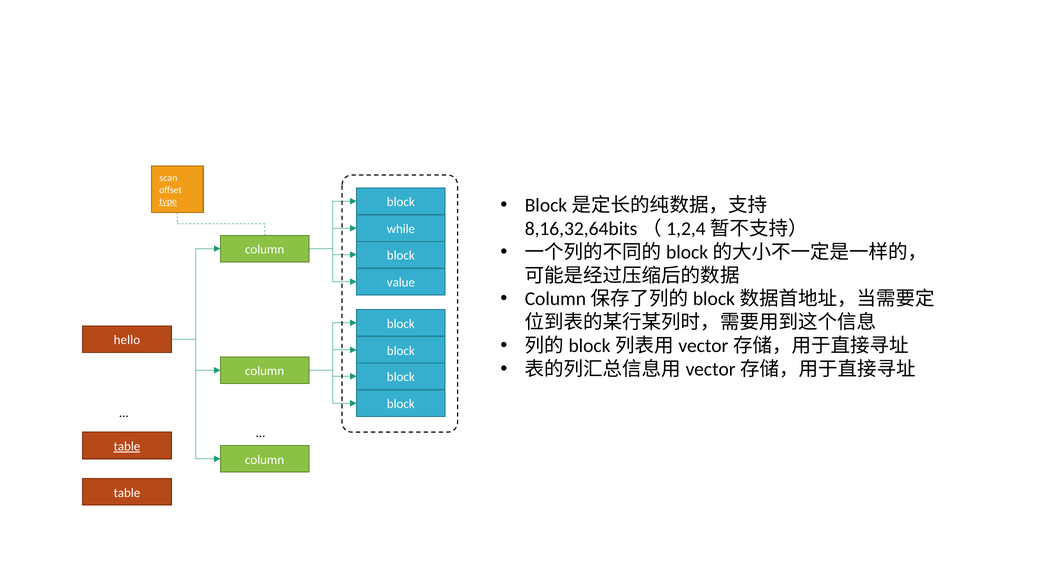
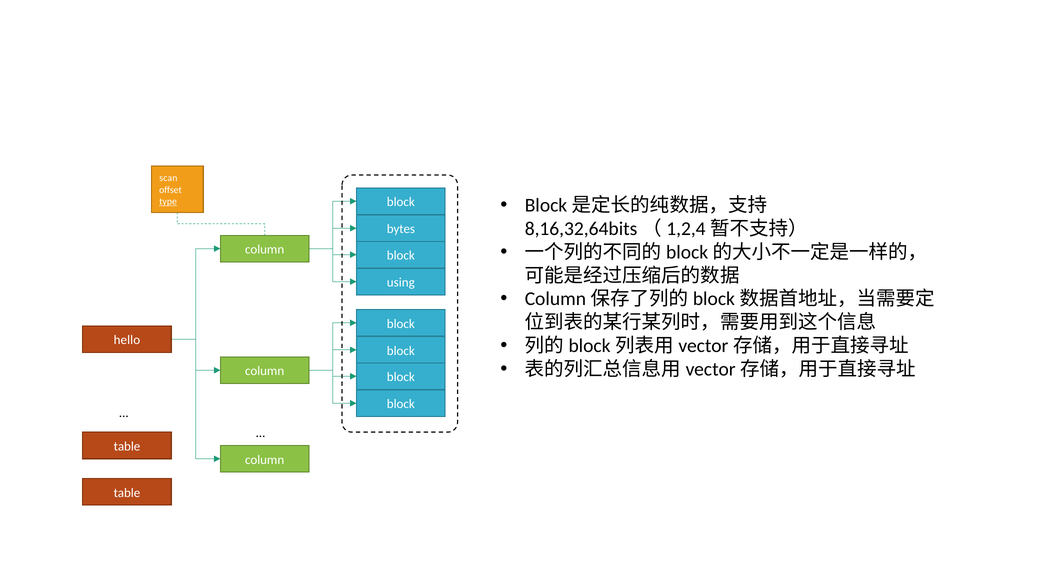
while: while -> bytes
value: value -> using
table at (127, 446) underline: present -> none
